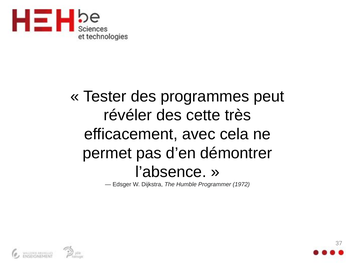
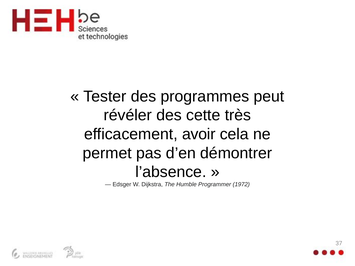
avec: avec -> avoir
